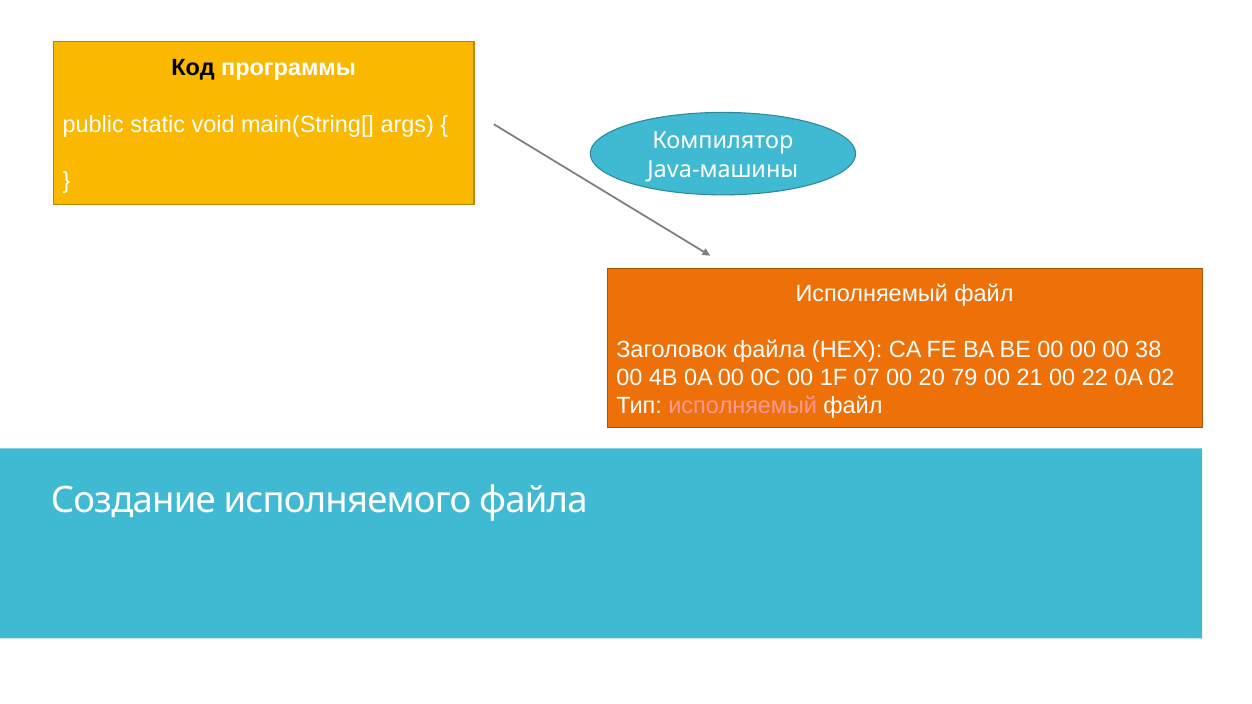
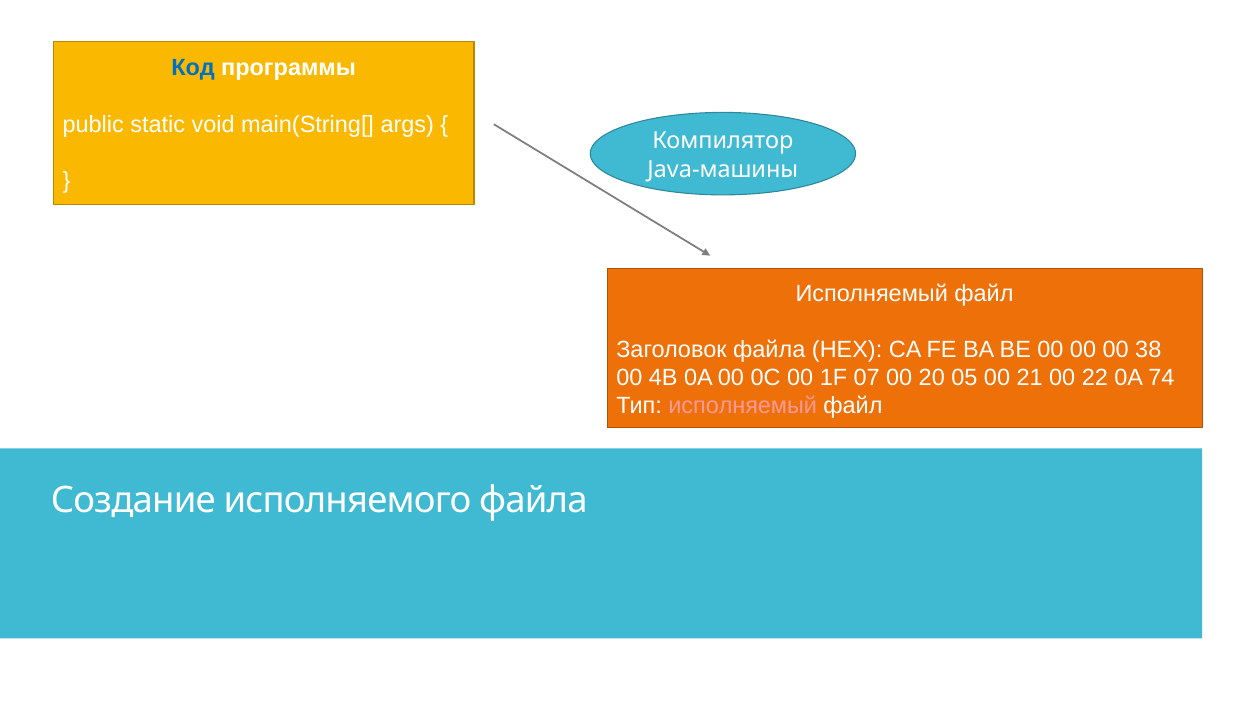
Код colour: black -> blue
79: 79 -> 05
02: 02 -> 74
